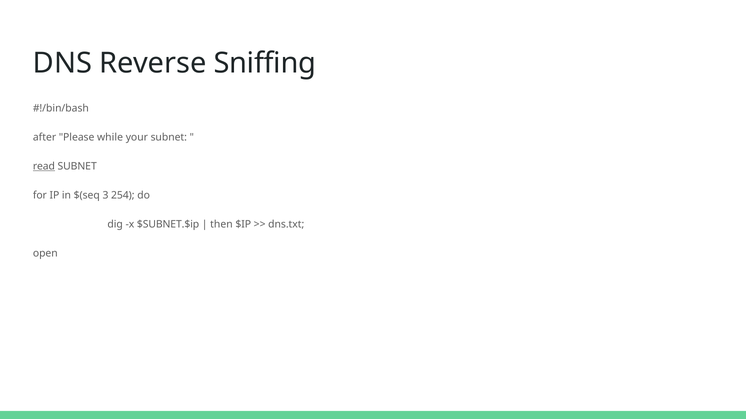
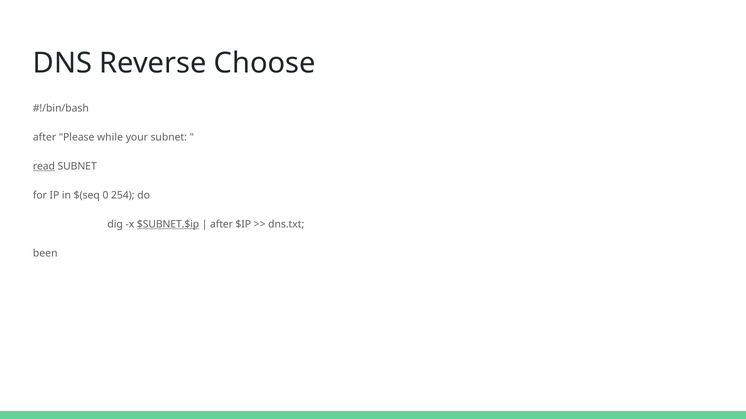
Sniffing: Sniffing -> Choose
3: 3 -> 0
$SUBNET.$ip underline: none -> present
then at (221, 224): then -> after
open: open -> been
